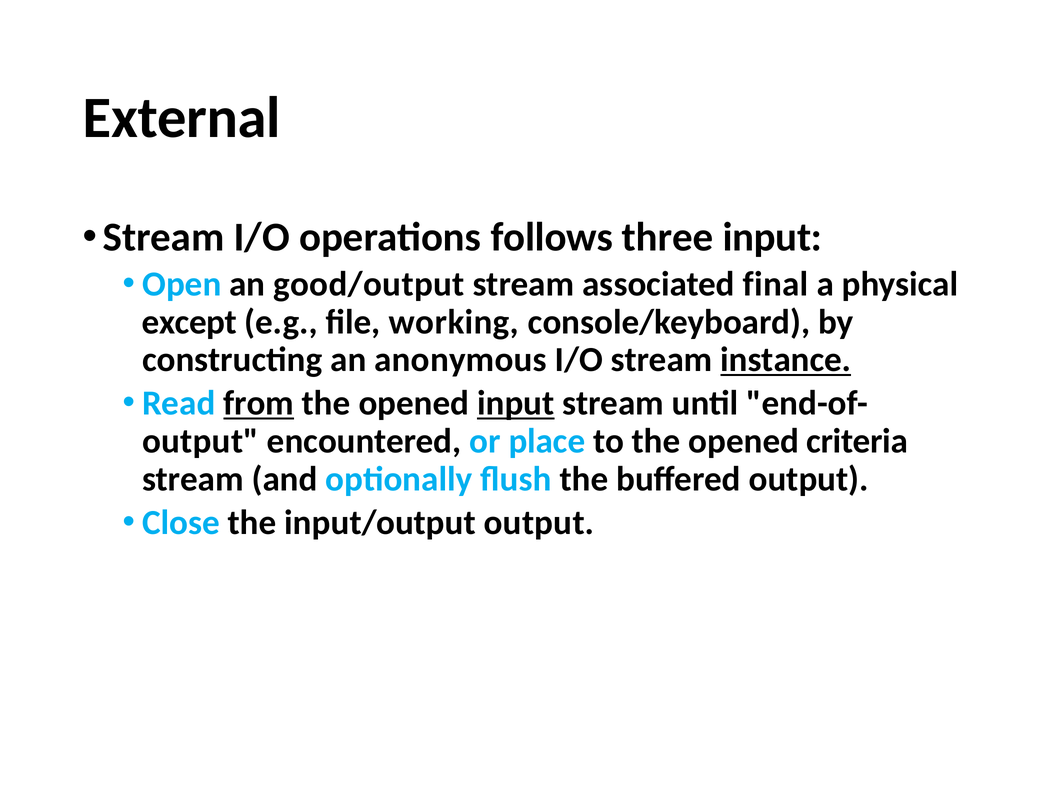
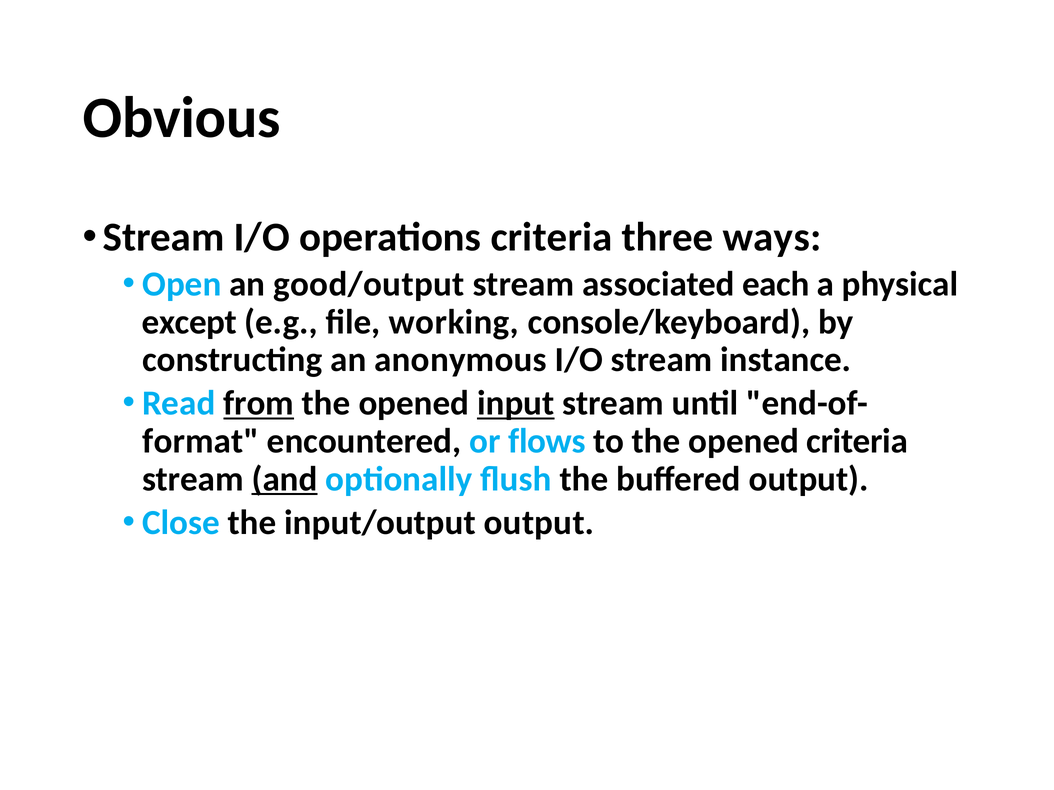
External: External -> Obvious
operations follows: follows -> criteria
three input: input -> ways
final: final -> each
instance underline: present -> none
output at (201, 441): output -> format
place: place -> flows
and underline: none -> present
